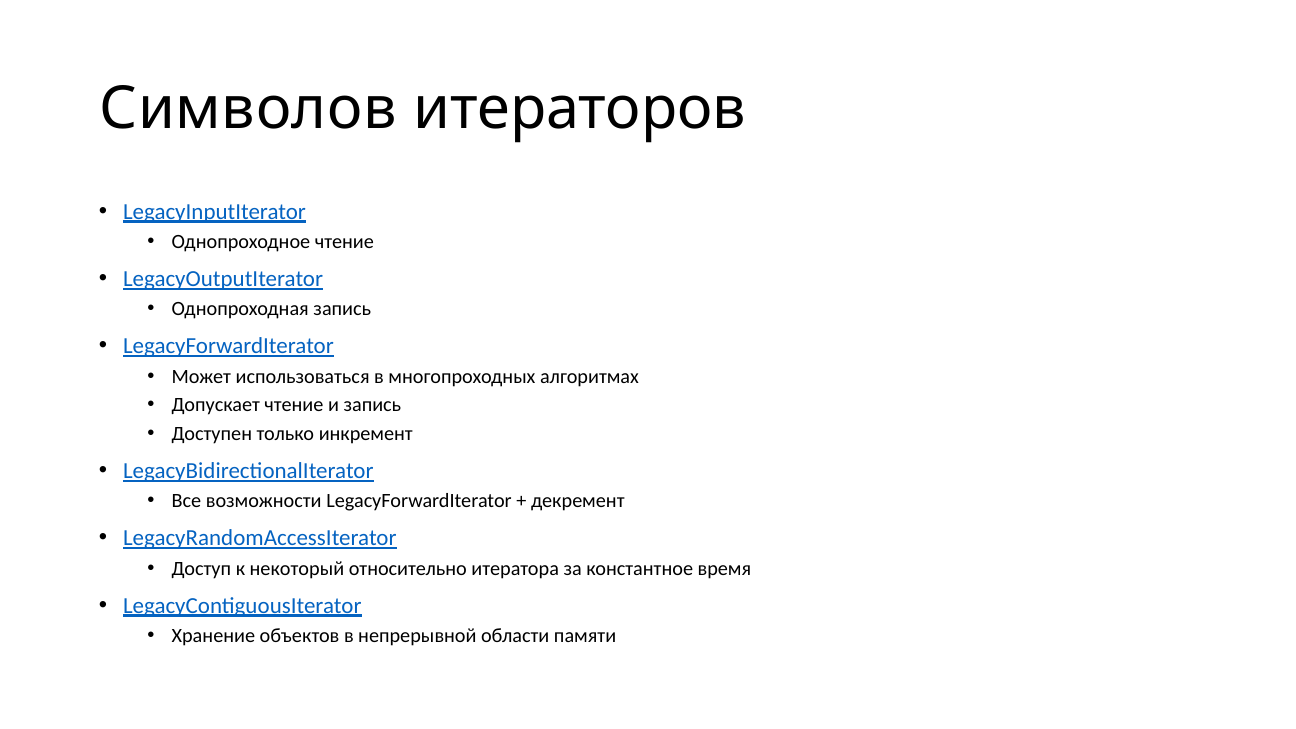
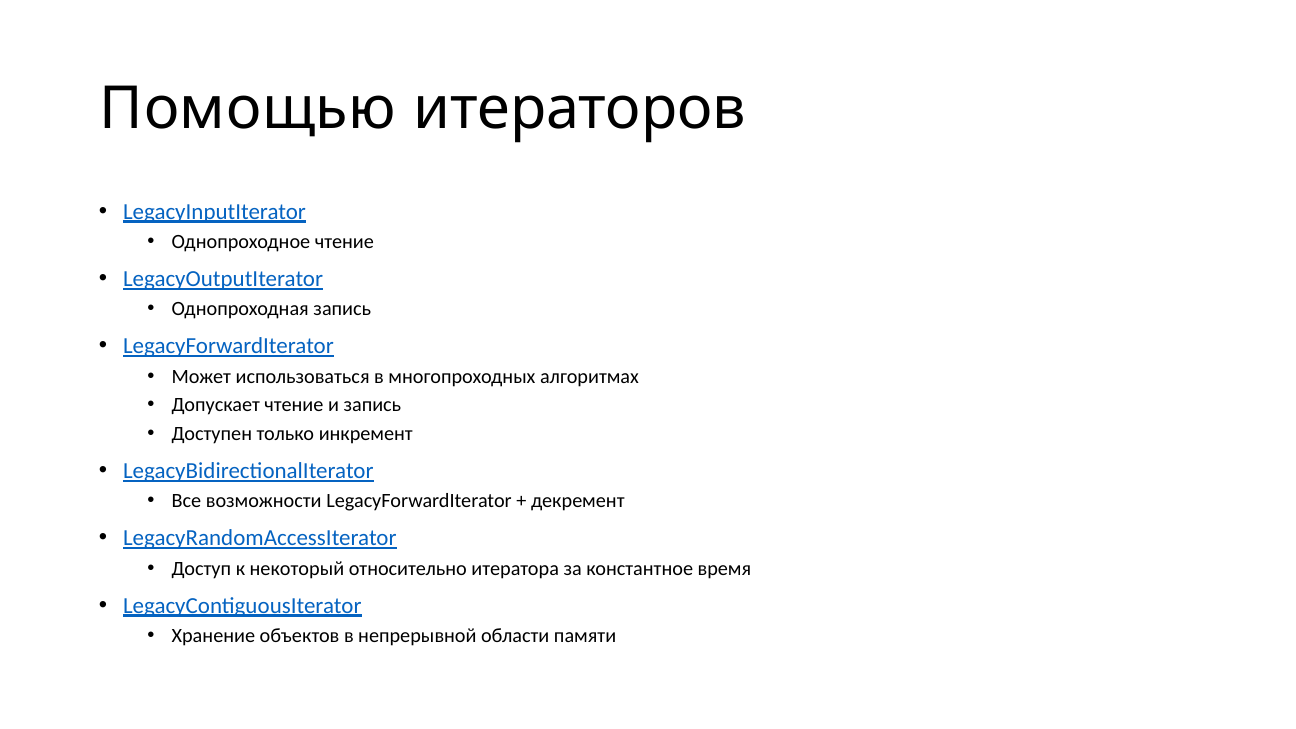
Символов: Символов -> Помощью
